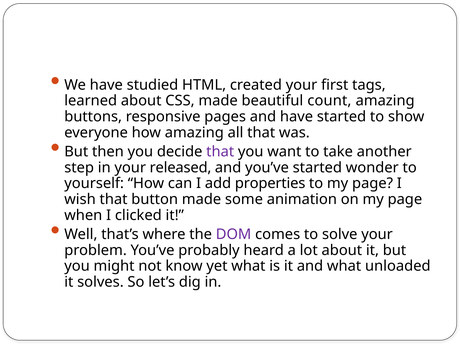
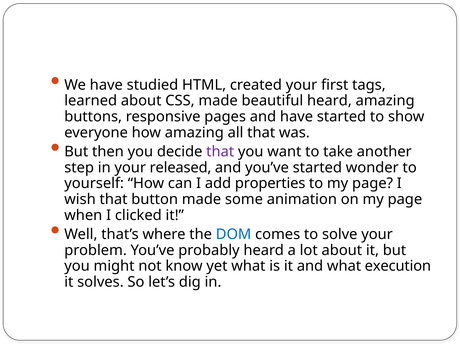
beautiful count: count -> heard
DOM colour: purple -> blue
unloaded: unloaded -> execution
